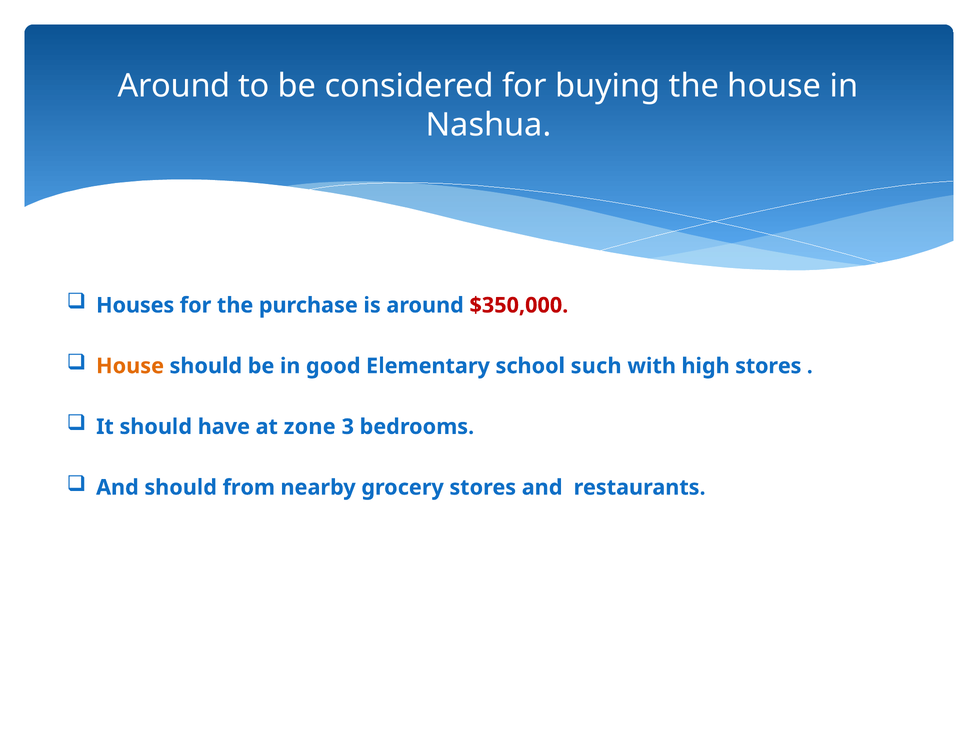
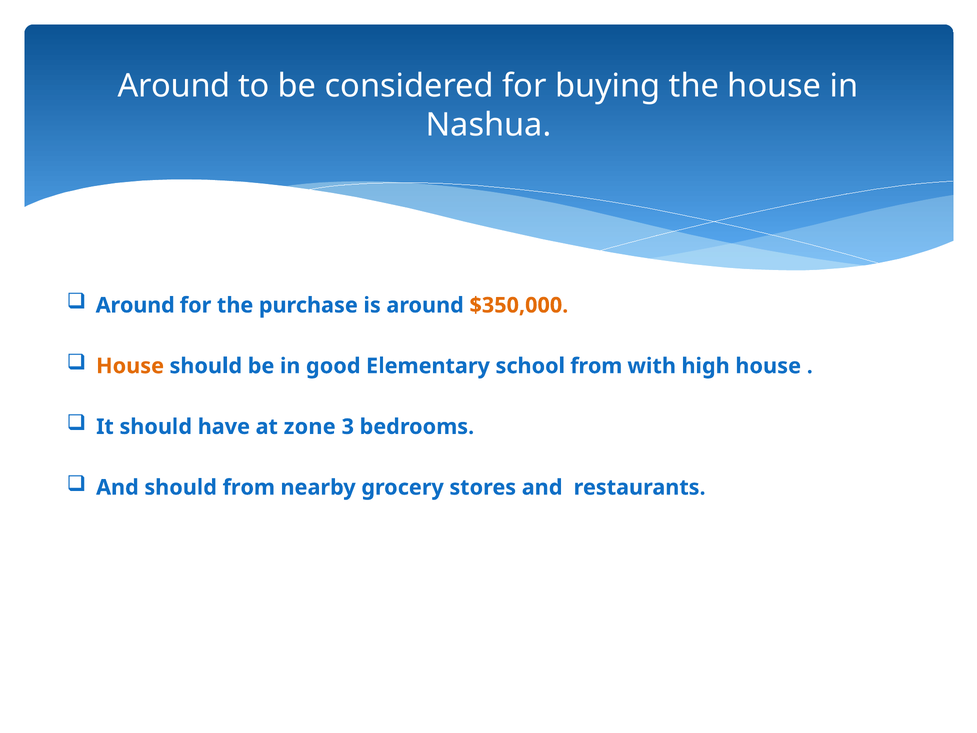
Houses at (135, 305): Houses -> Around
$350,000 colour: red -> orange
school such: such -> from
high stores: stores -> house
